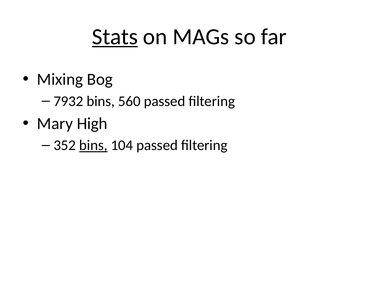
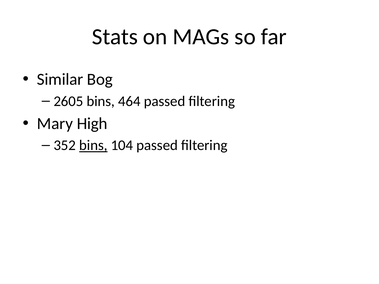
Stats underline: present -> none
Mixing: Mixing -> Similar
7932: 7932 -> 2605
560: 560 -> 464
